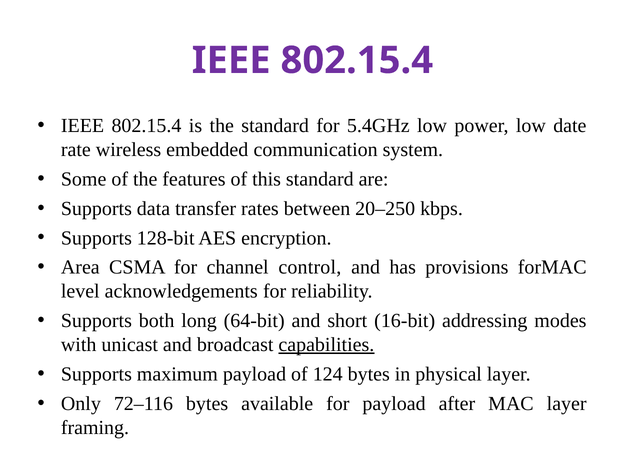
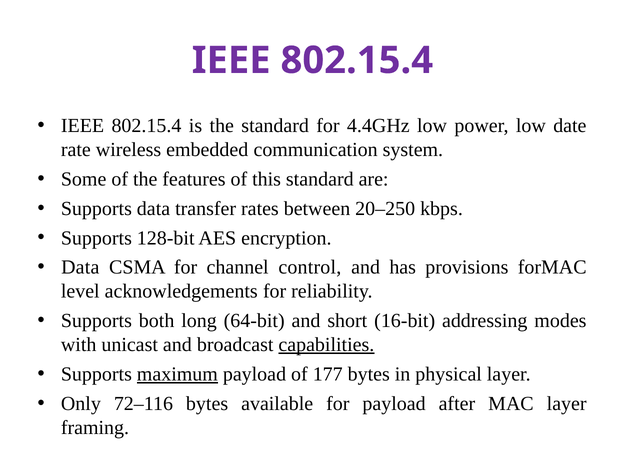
5.4GHz: 5.4GHz -> 4.4GHz
Area at (80, 268): Area -> Data
maximum underline: none -> present
124: 124 -> 177
